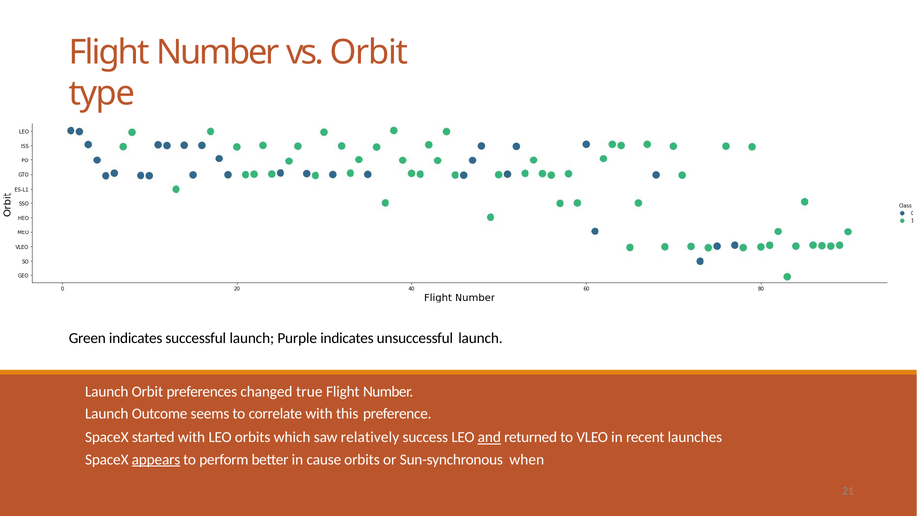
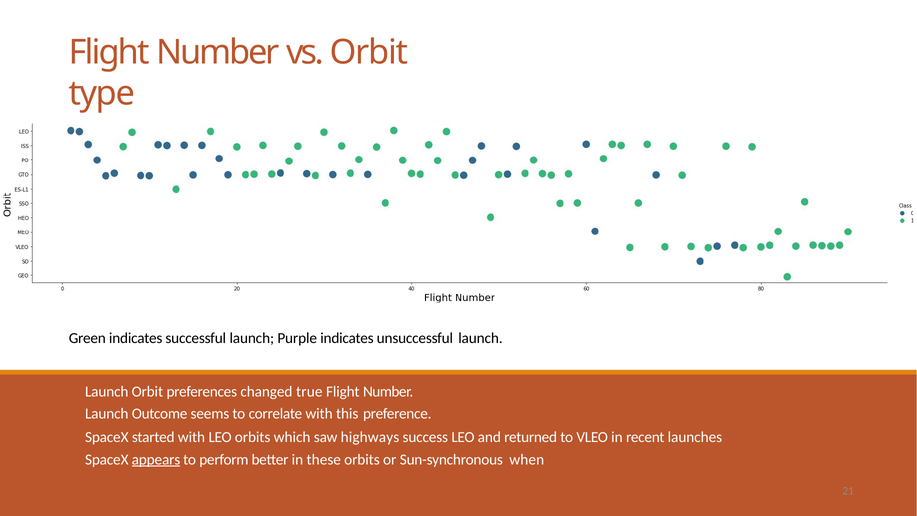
relatively: relatively -> highways
and underline: present -> none
cause: cause -> these
